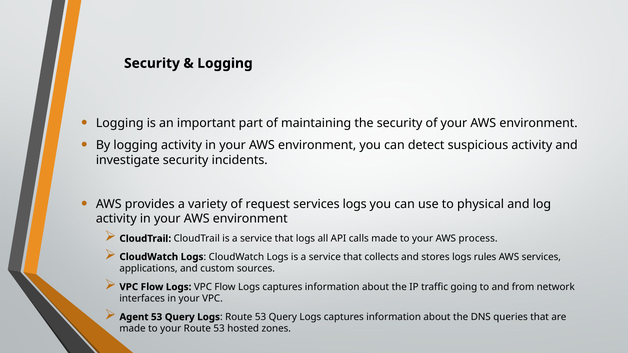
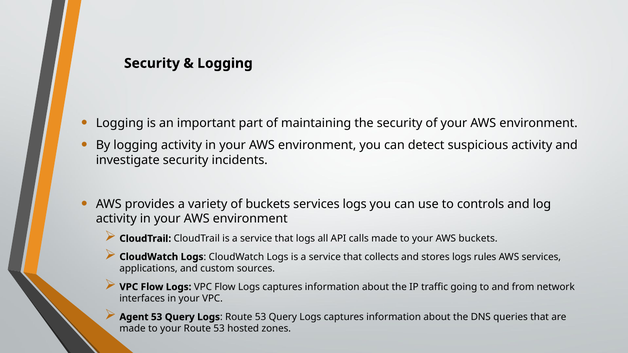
of request: request -> buckets
physical: physical -> controls
AWS process: process -> buckets
